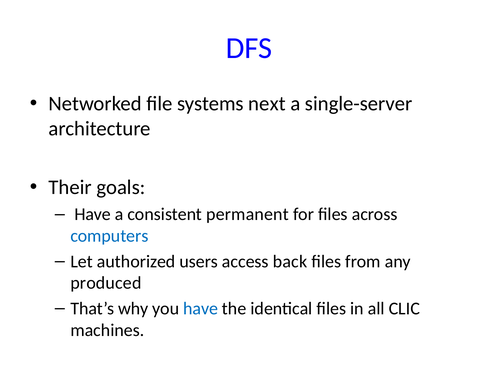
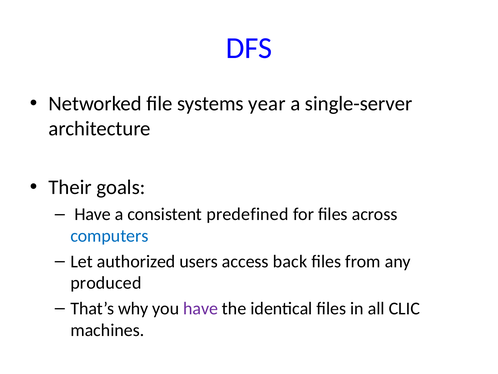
next: next -> year
permanent: permanent -> predefined
have at (201, 308) colour: blue -> purple
